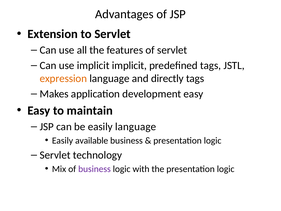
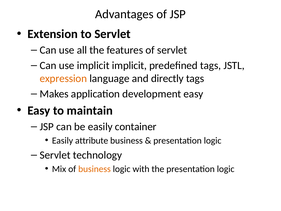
easily language: language -> container
available: available -> attribute
business at (94, 169) colour: purple -> orange
